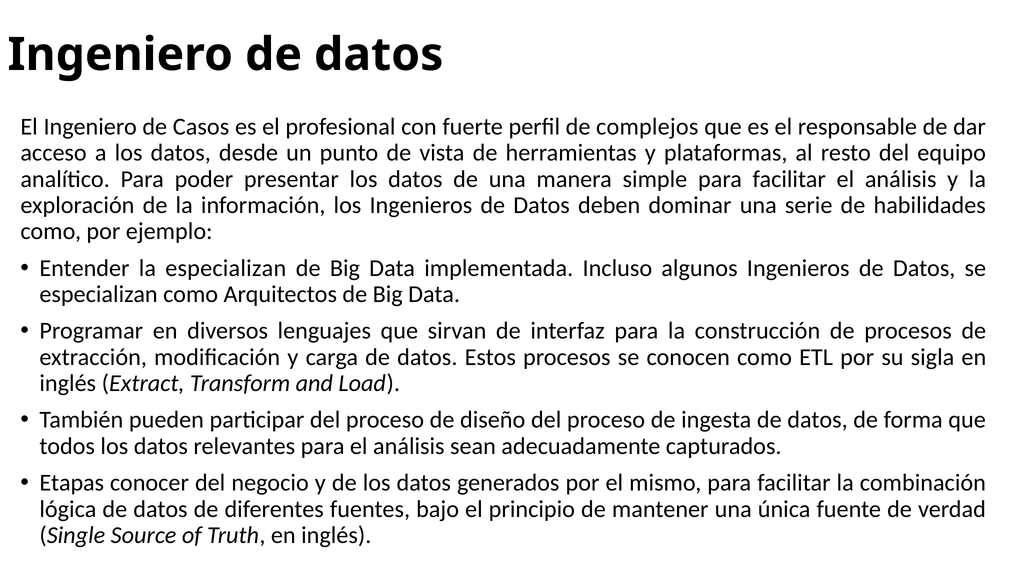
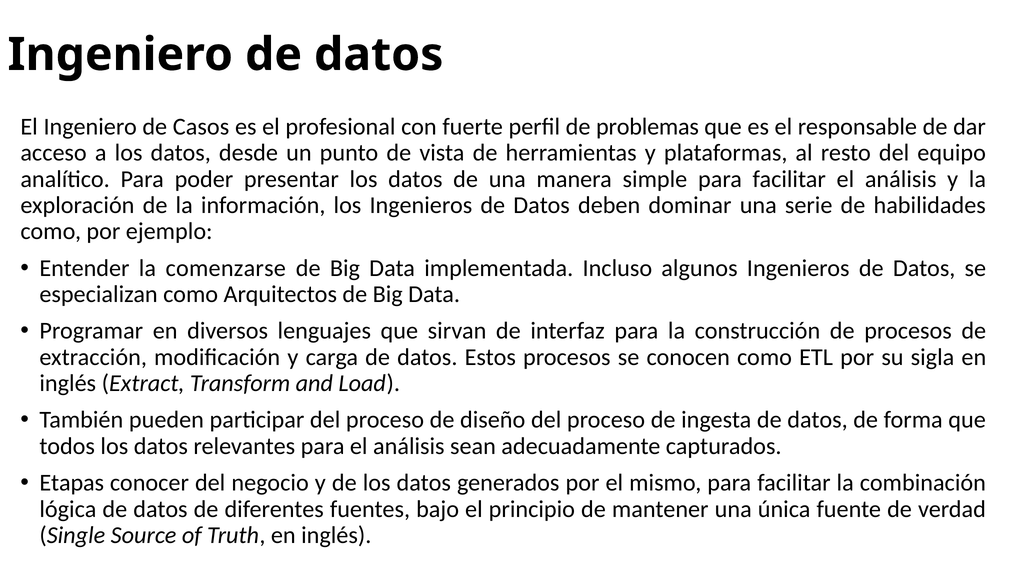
complejos: complejos -> problemas
la especializan: especializan -> comenzarse
